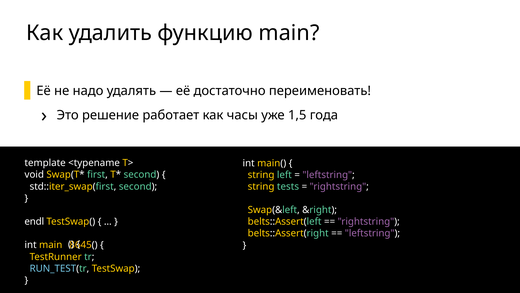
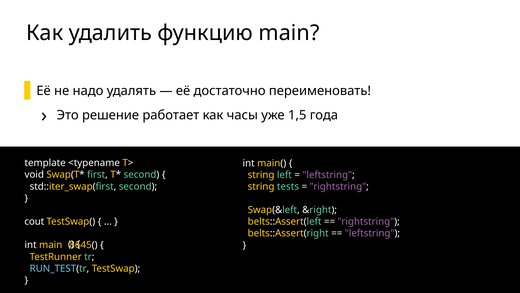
endl: endl -> cout
